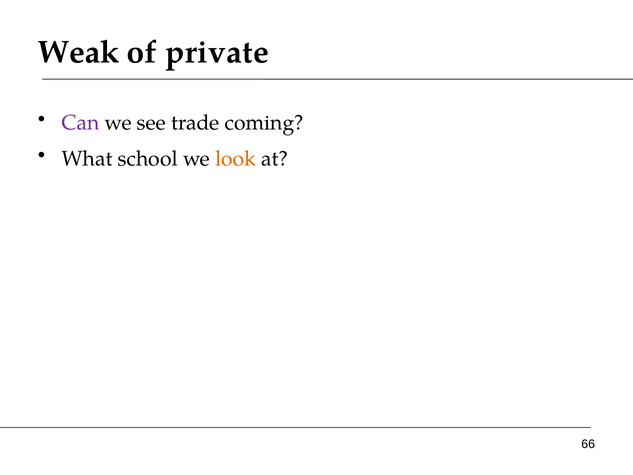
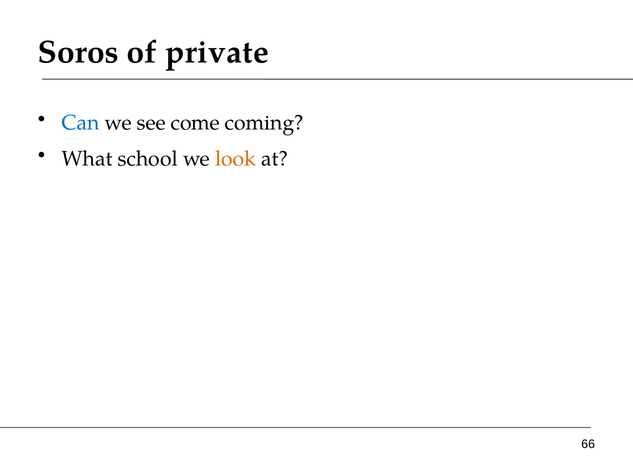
Weak: Weak -> Soros
Can colour: purple -> blue
trade: trade -> come
